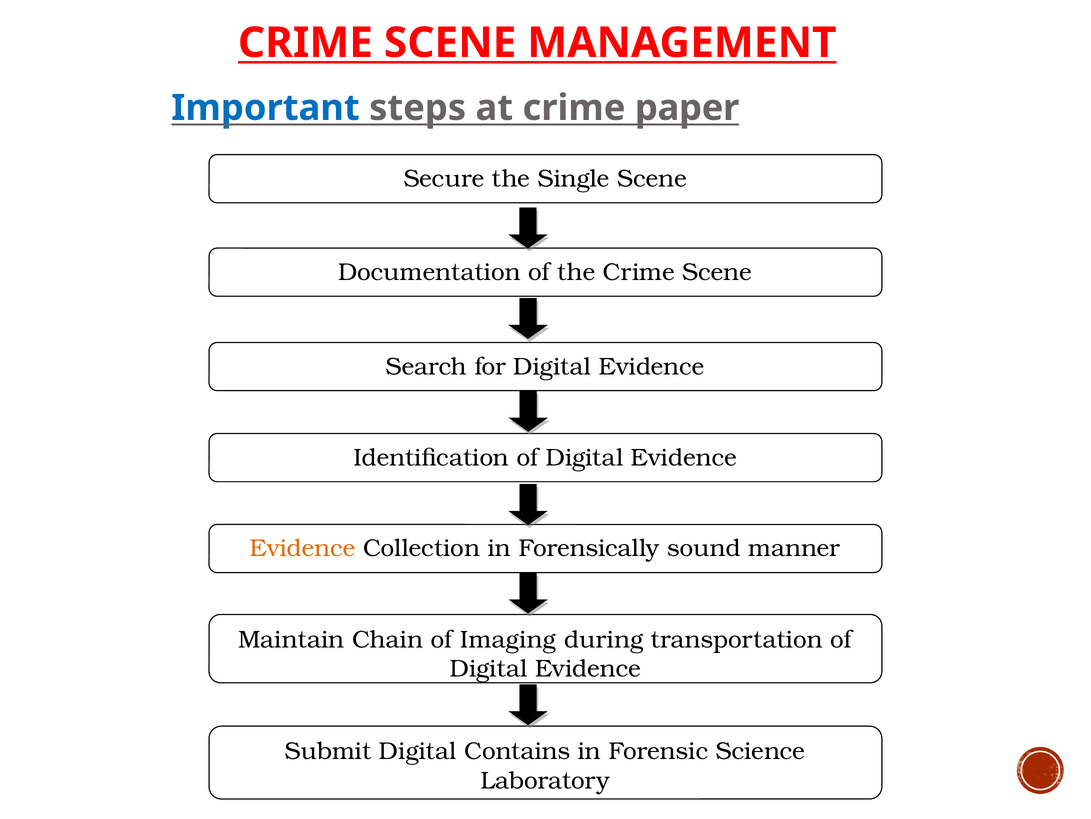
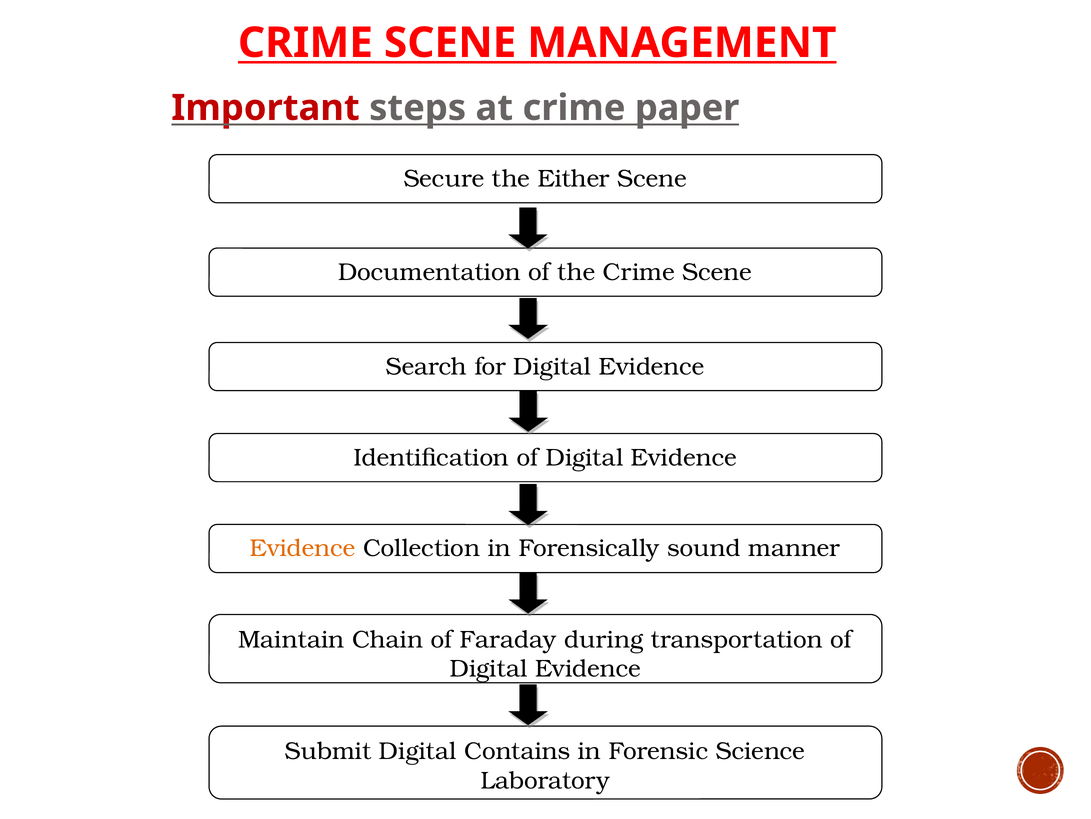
Important colour: blue -> red
Single: Single -> Either
Imaging: Imaging -> Faraday
